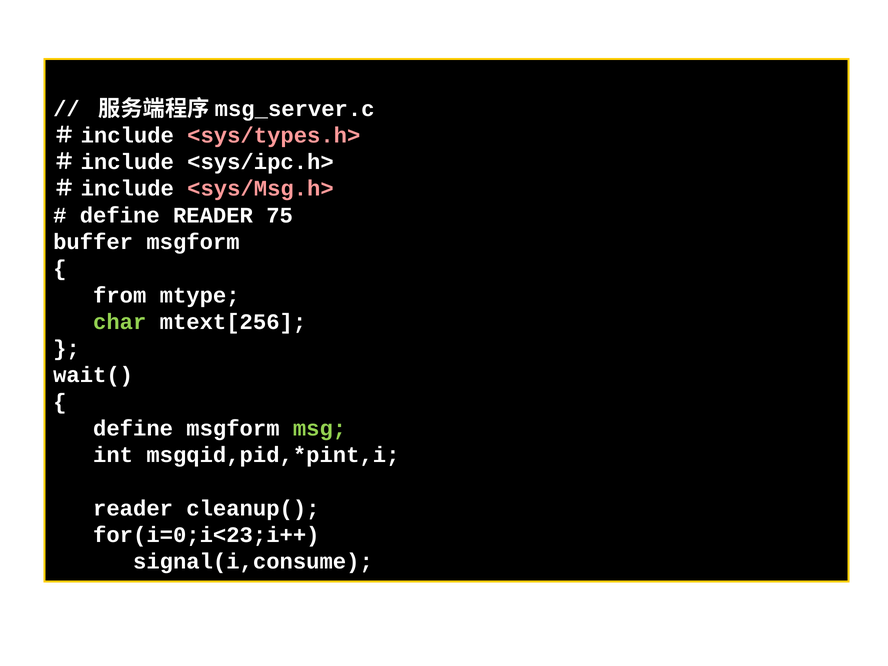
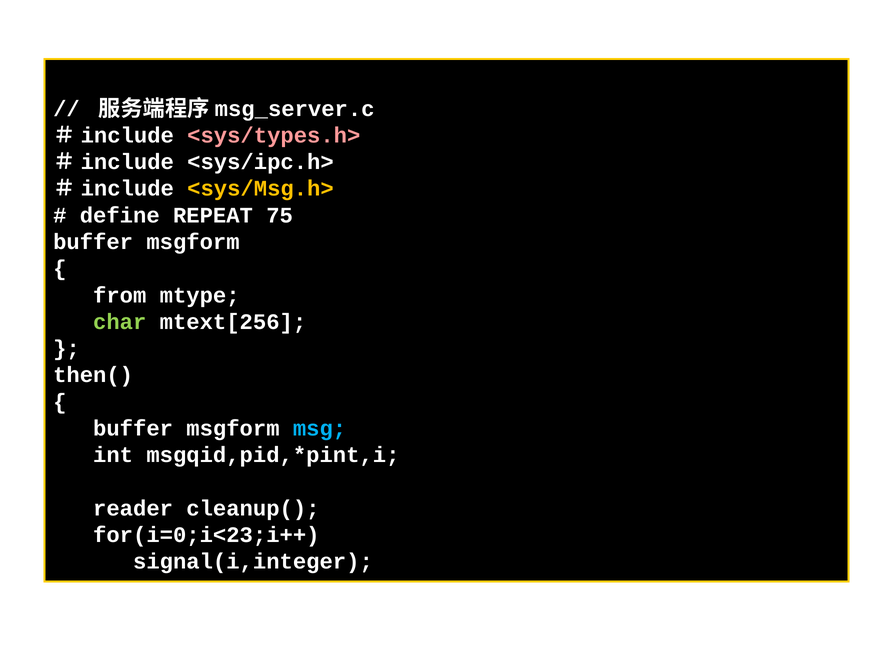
<sys/Msg.h> colour: pink -> yellow
define READER: READER -> REPEAT
wait(: wait( -> then(
define at (133, 428): define -> buffer
msg colour: light green -> light blue
signal(i,consume: signal(i,consume -> signal(i,integer
